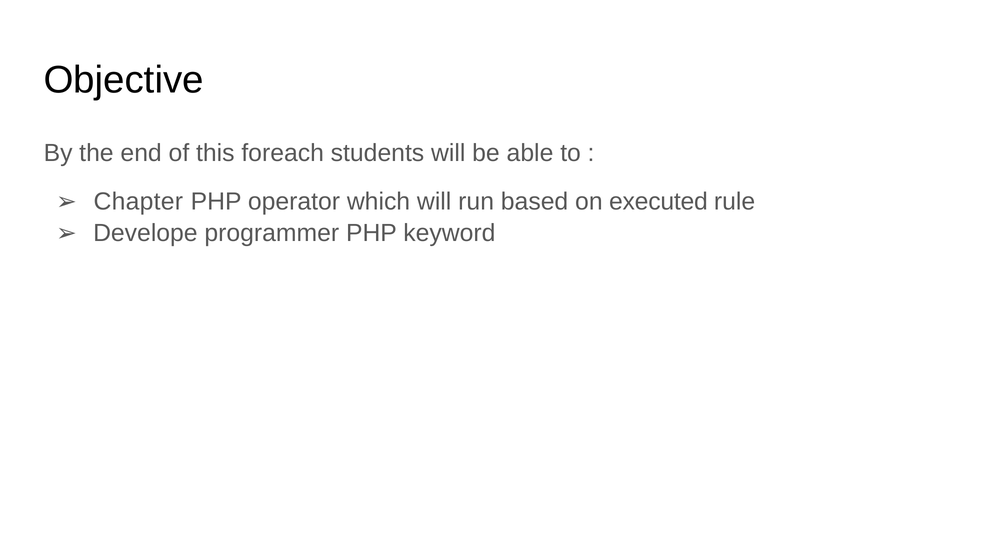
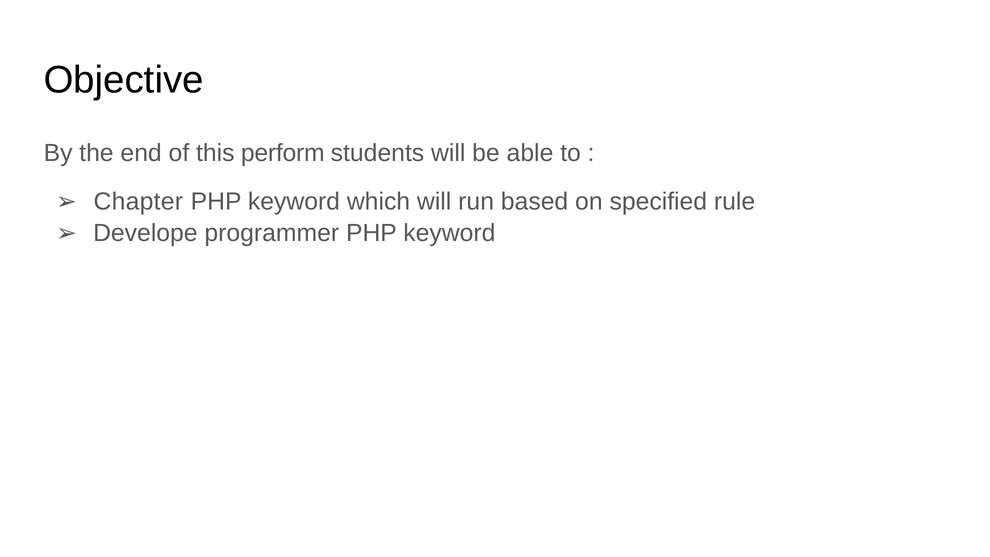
foreach: foreach -> perform
operator at (294, 201): operator -> keyword
executed: executed -> specified
